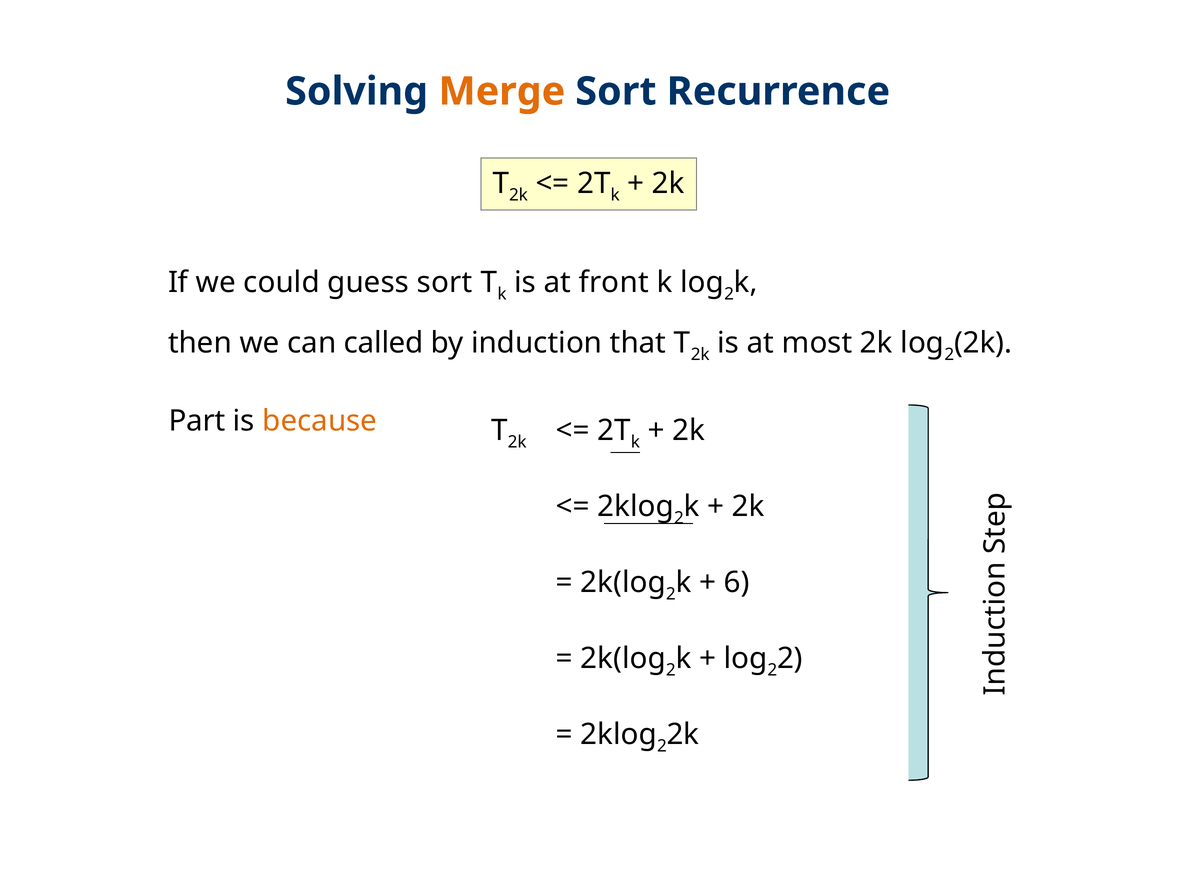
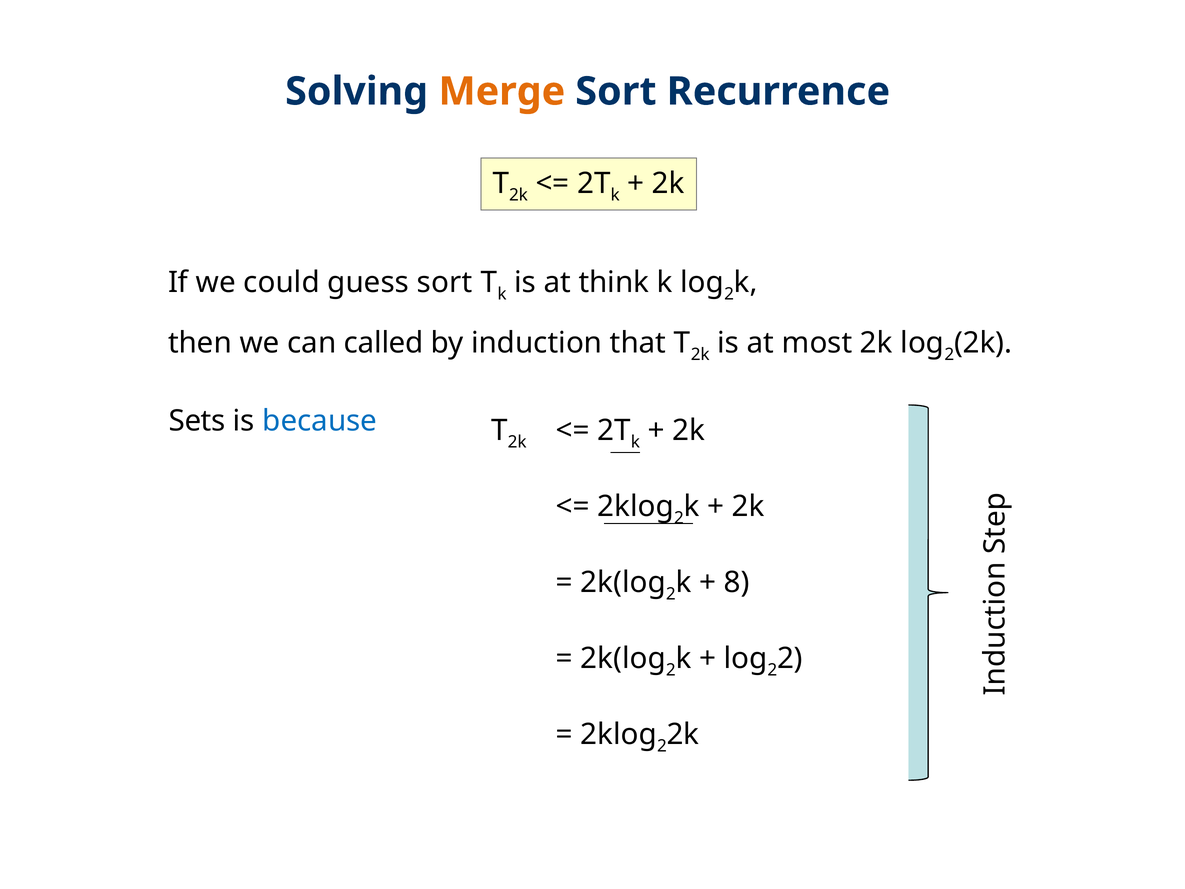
front: front -> think
Part: Part -> Sets
because colour: orange -> blue
6: 6 -> 8
